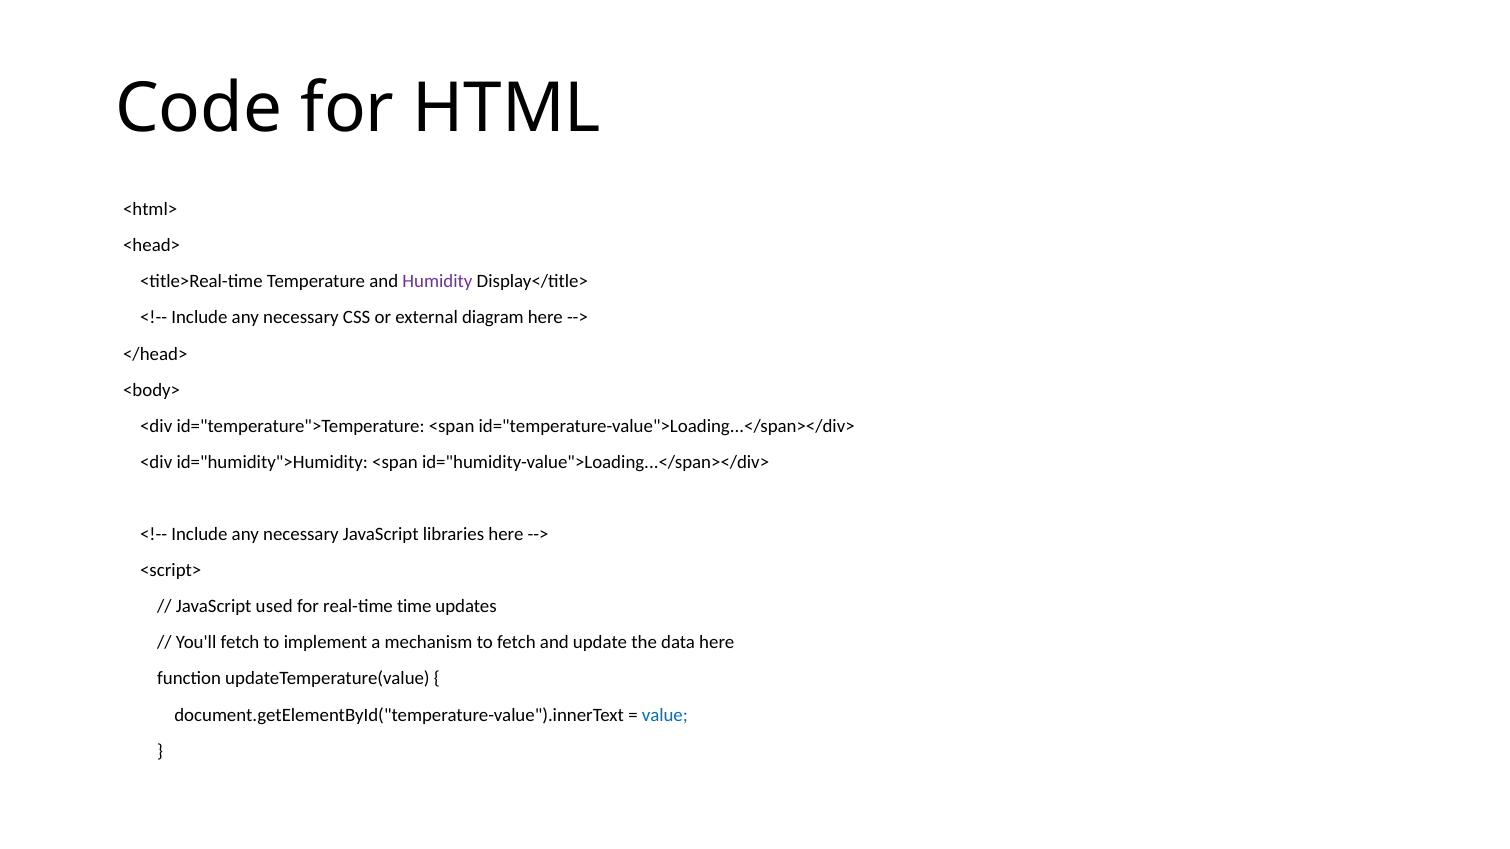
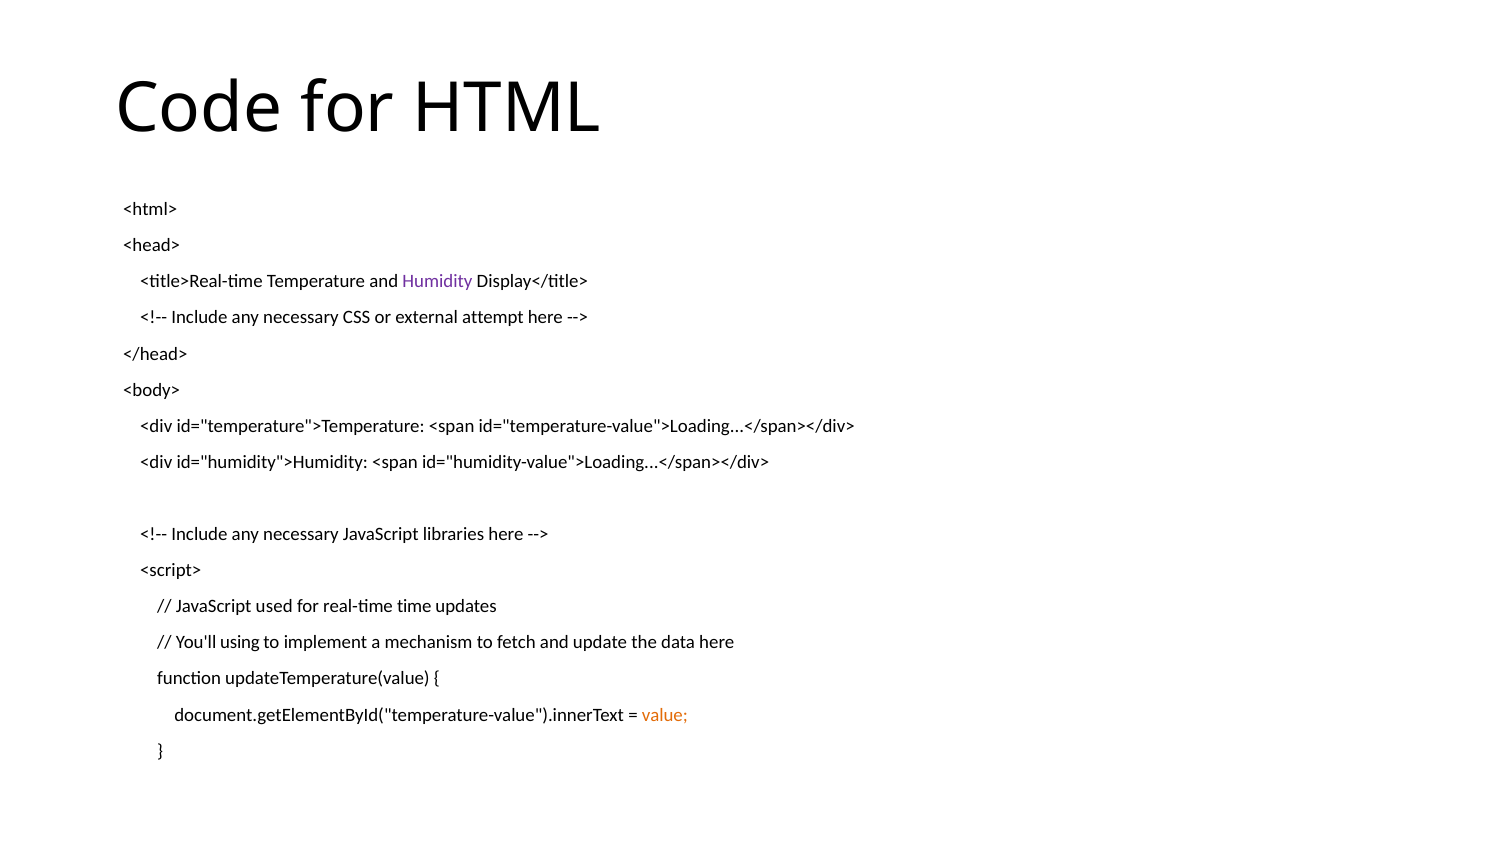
diagram: diagram -> attempt
You'll fetch: fetch -> using
value colour: blue -> orange
